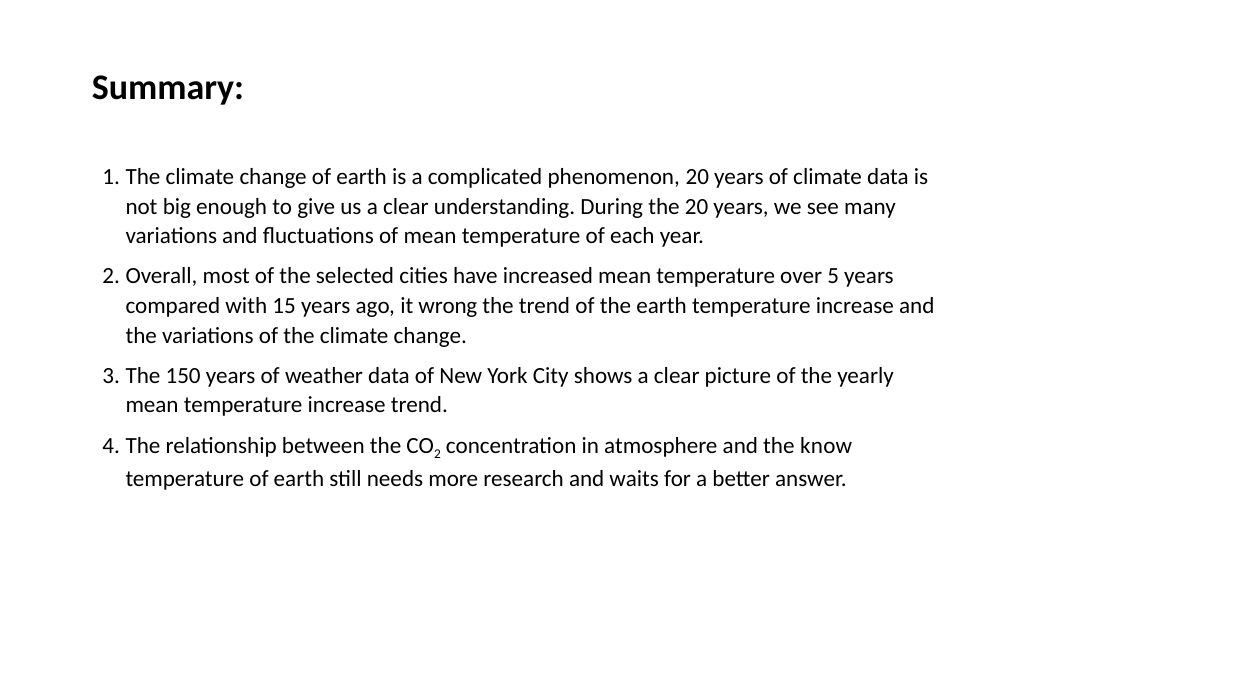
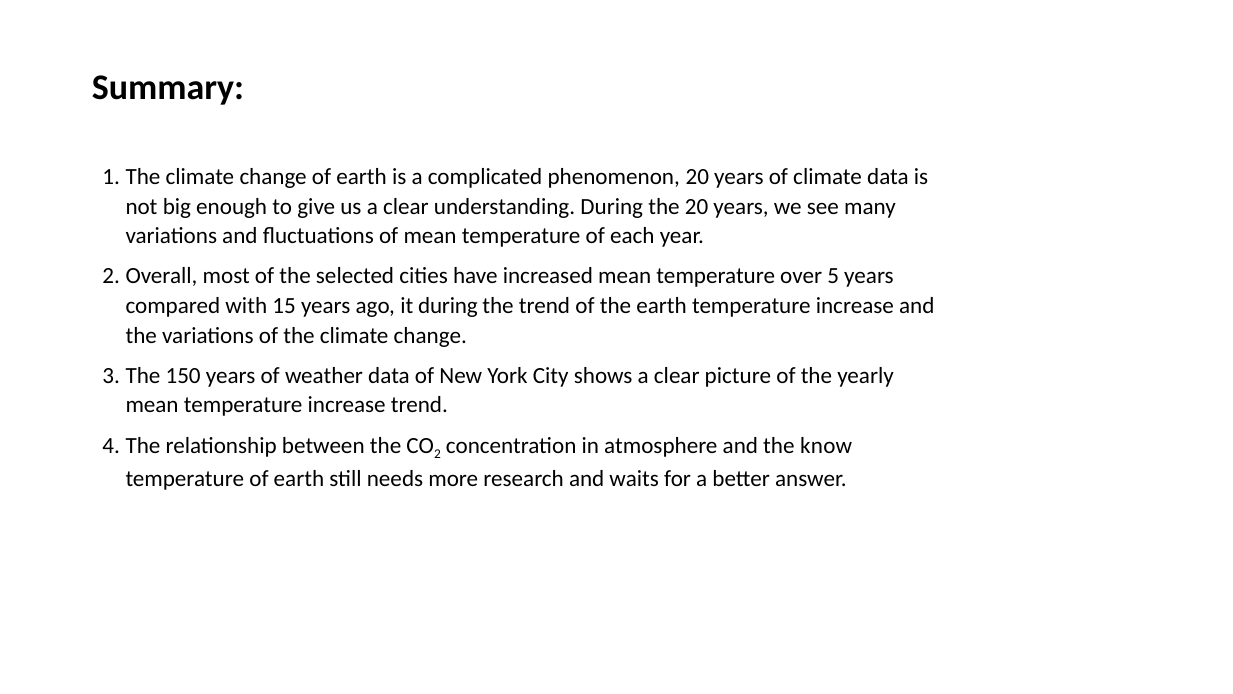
it wrong: wrong -> during
